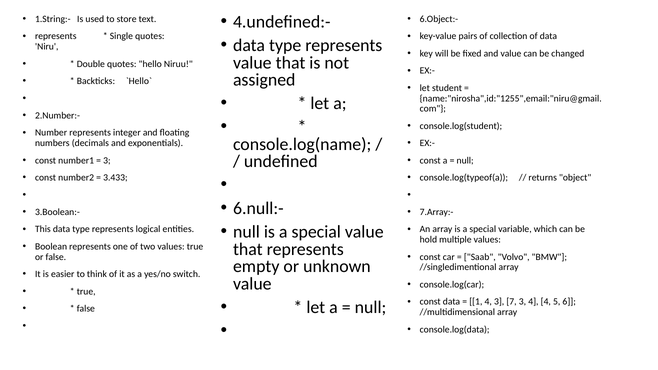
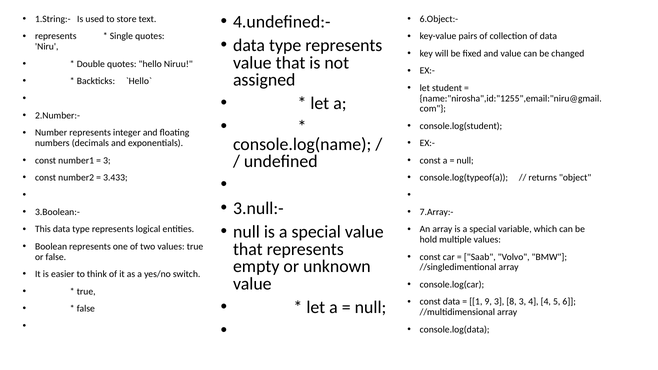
6.null:-: 6.null:- -> 3.null:-
1 4: 4 -> 9
7: 7 -> 8
